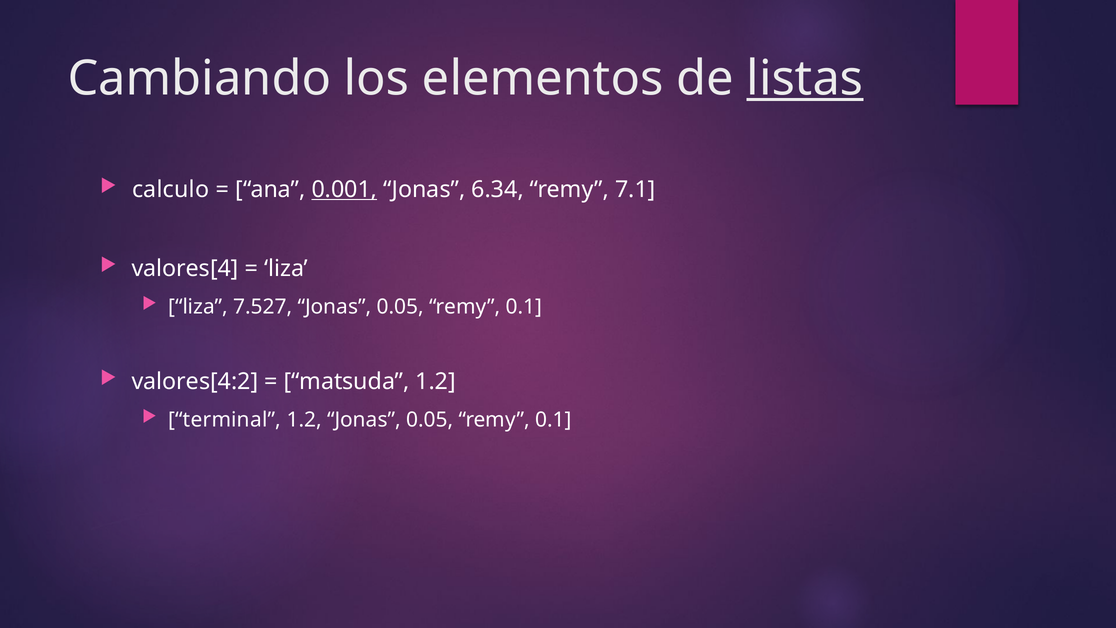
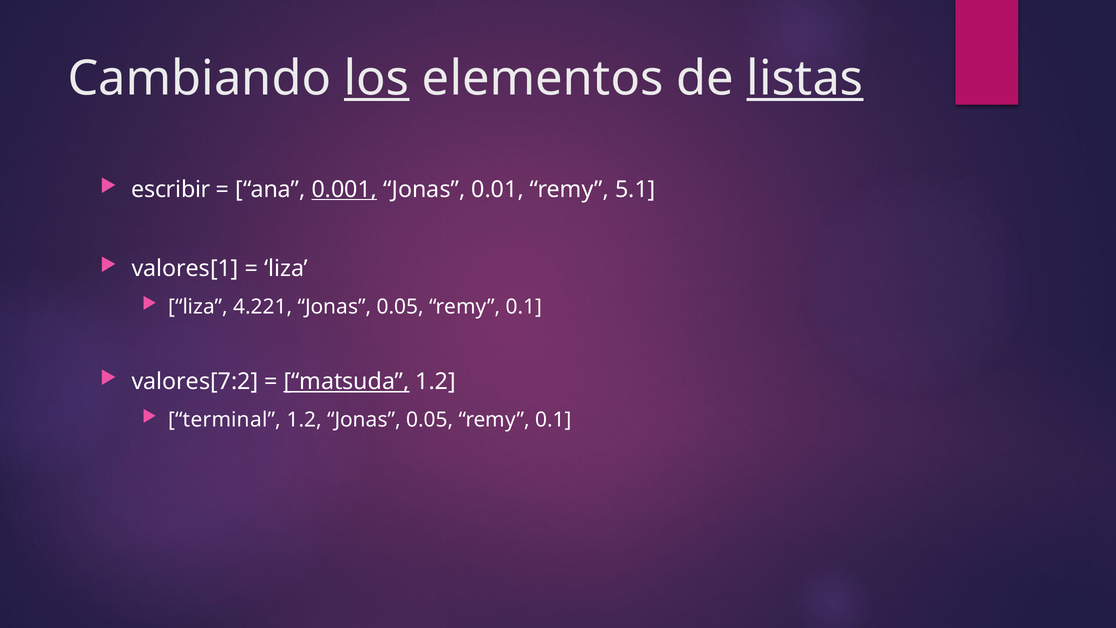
los underline: none -> present
calculo: calculo -> escribir
6.34: 6.34 -> 0.01
7.1: 7.1 -> 5.1
valores[4: valores[4 -> valores[1
7.527: 7.527 -> 4.221
valores[4:2: valores[4:2 -> valores[7:2
matsuda underline: none -> present
